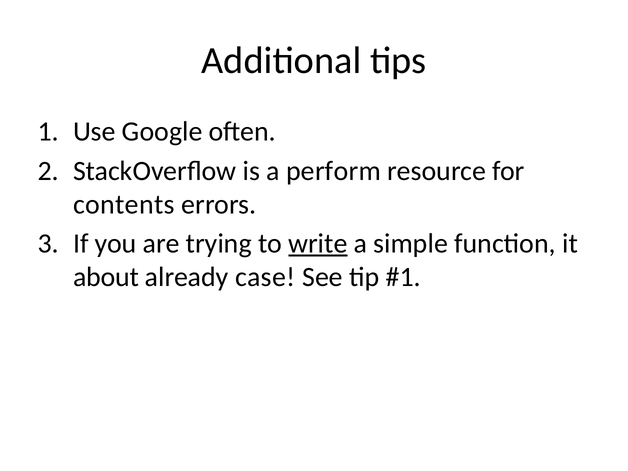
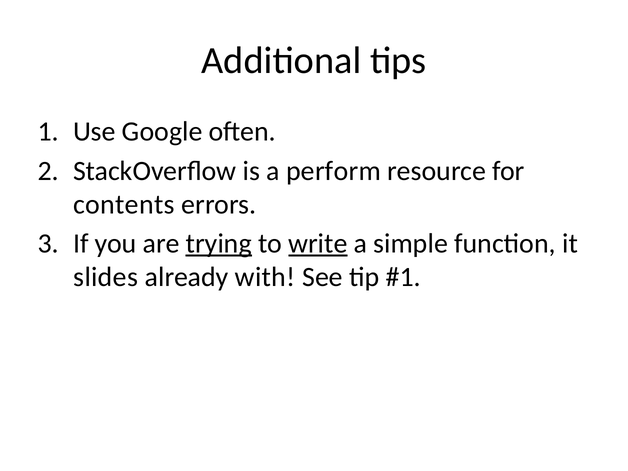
trying underline: none -> present
about: about -> slides
case: case -> with
